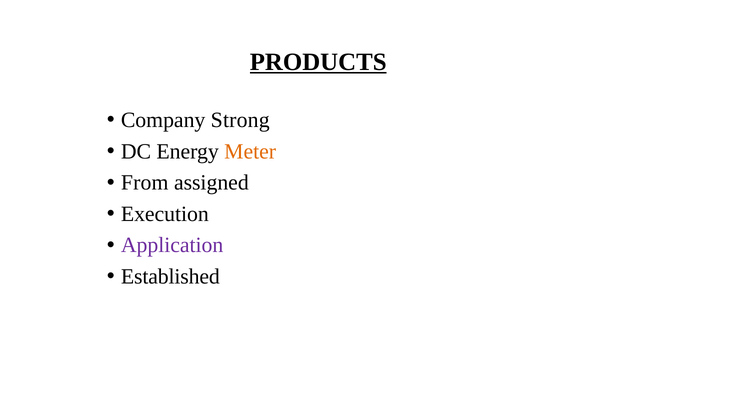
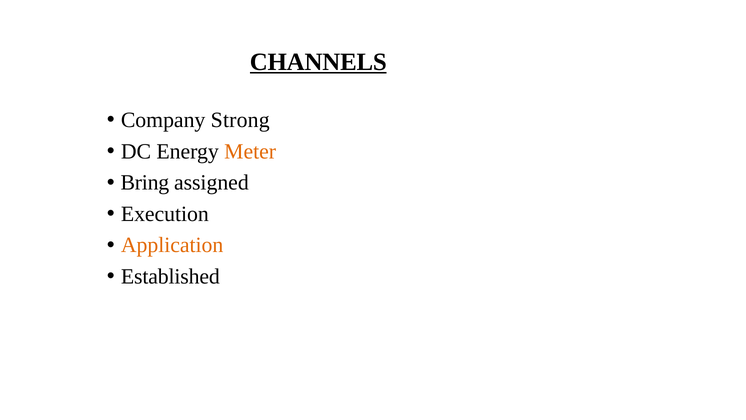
PRODUCTS: PRODUCTS -> CHANNELS
From: From -> Bring
Application colour: purple -> orange
